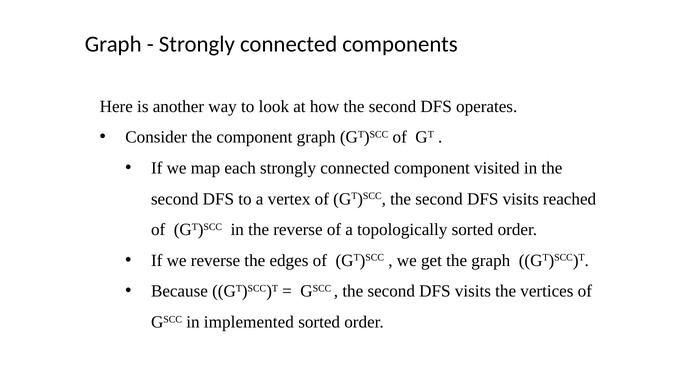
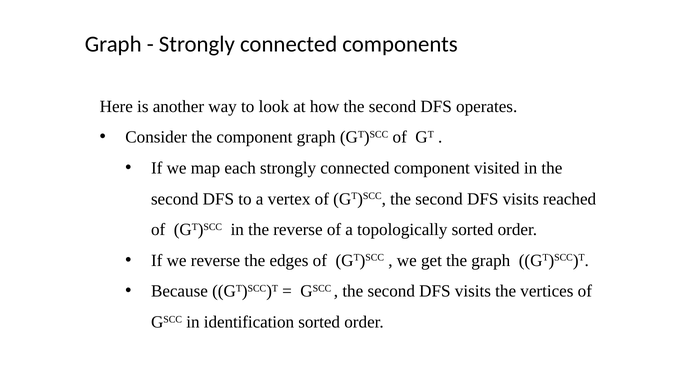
implemented: implemented -> identification
